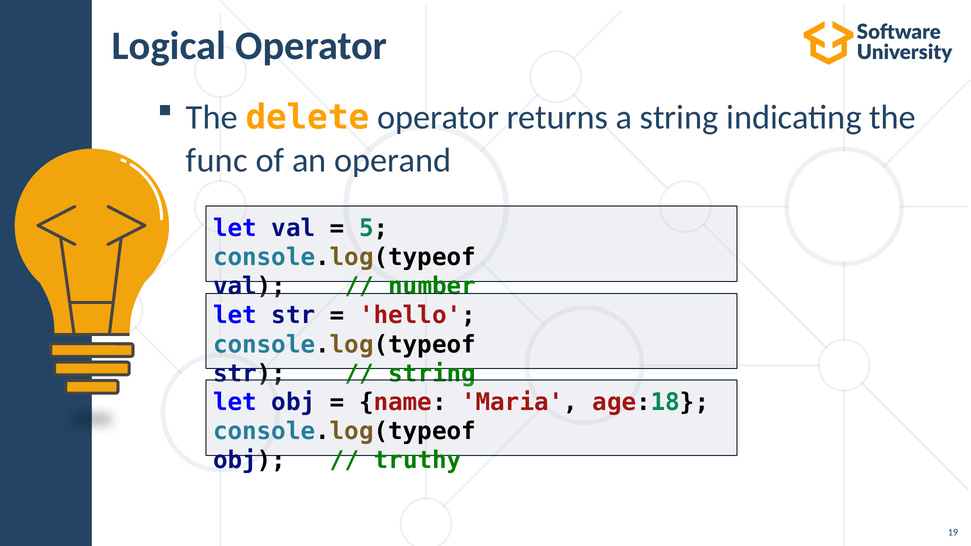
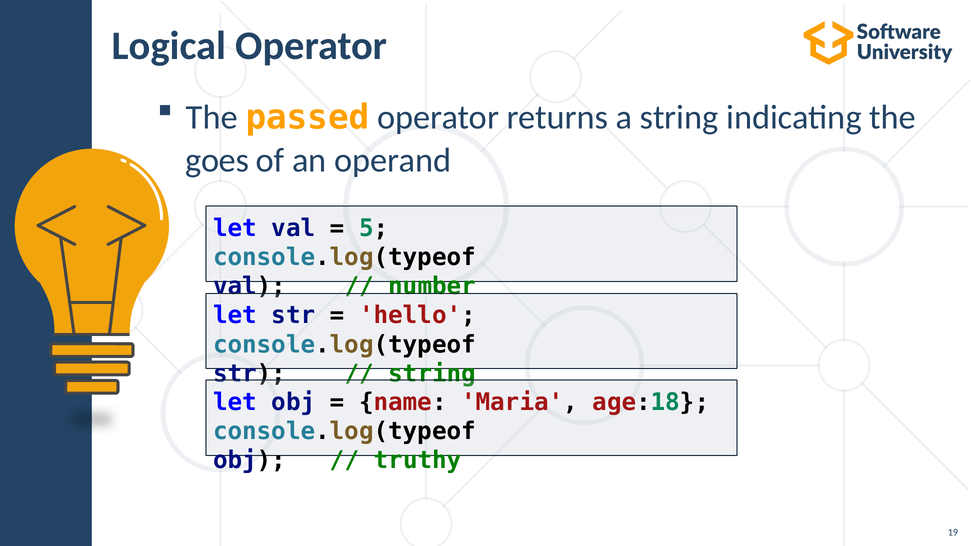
delete: delete -> passed
func: func -> goes
